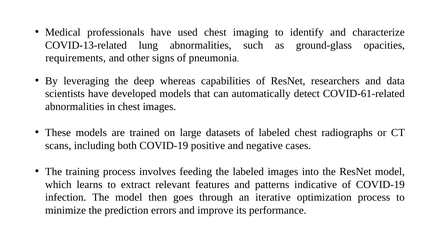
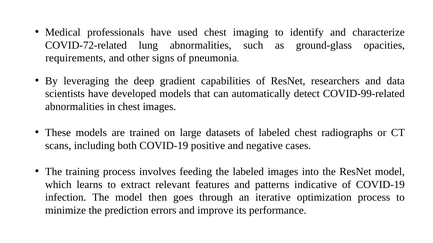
COVID-13-related: COVID-13-related -> COVID-72-related
whereas: whereas -> gradient
COVID-61-related: COVID-61-related -> COVID-99-related
